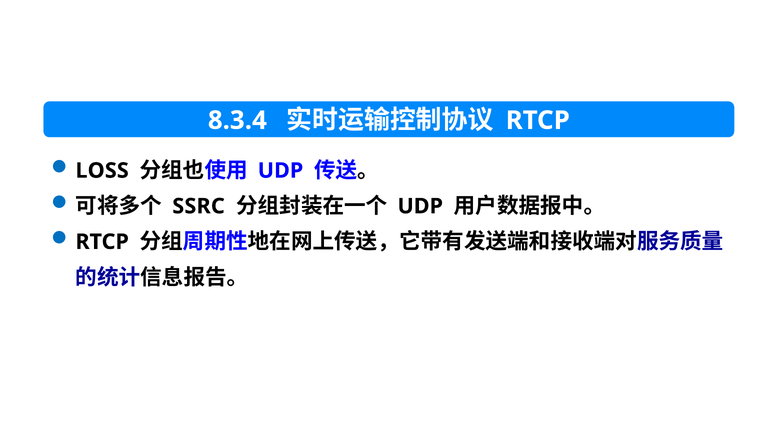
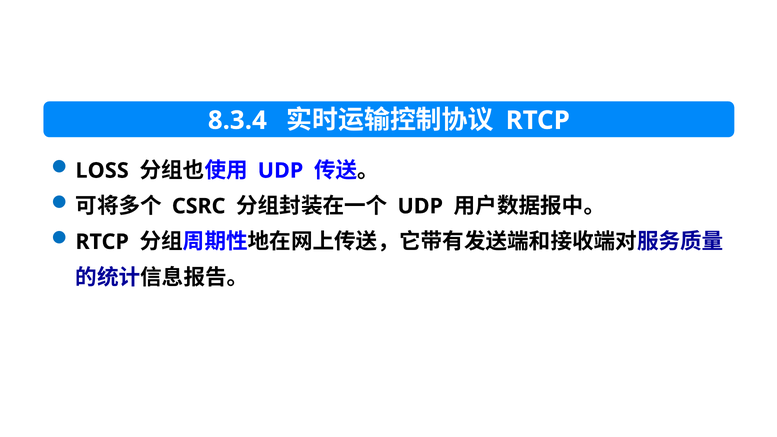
SSRC: SSRC -> CSRC
